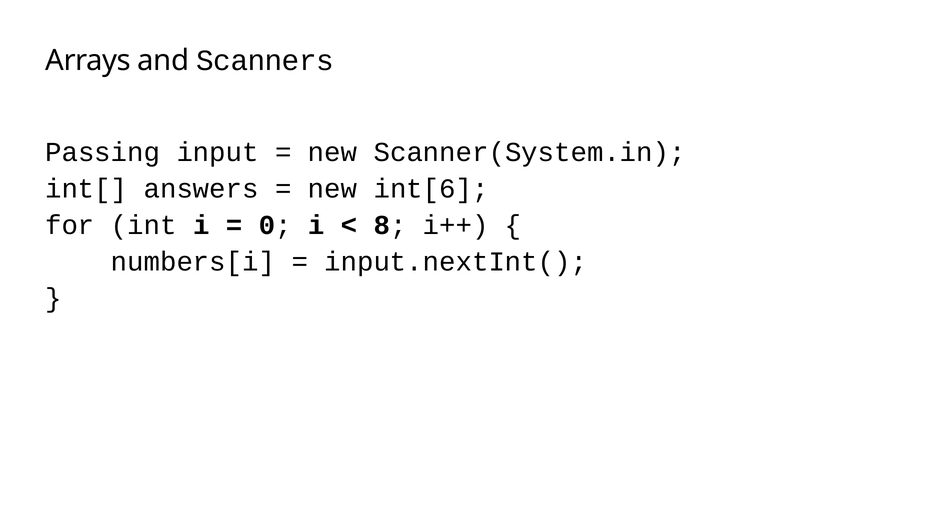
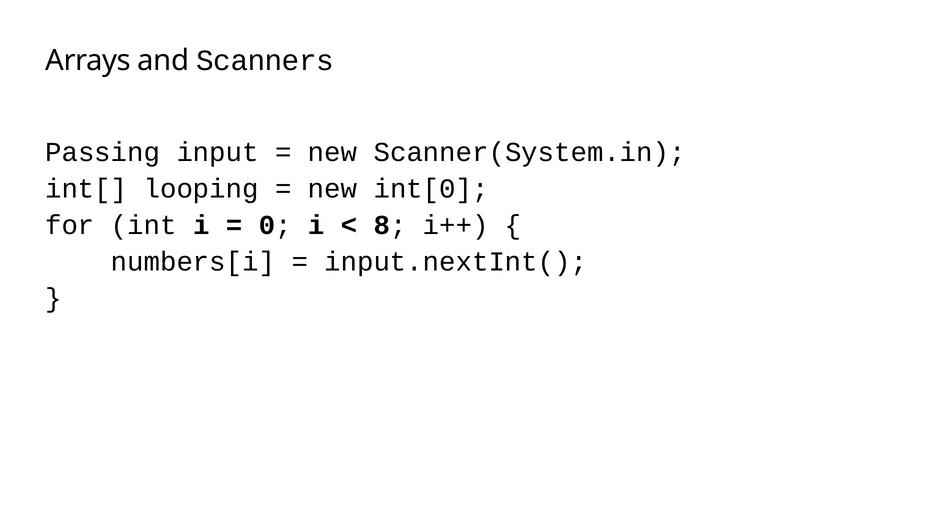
answers: answers -> looping
int[6: int[6 -> int[0
